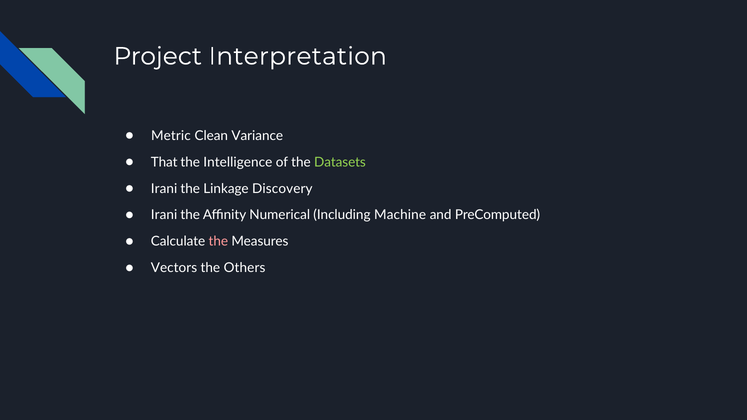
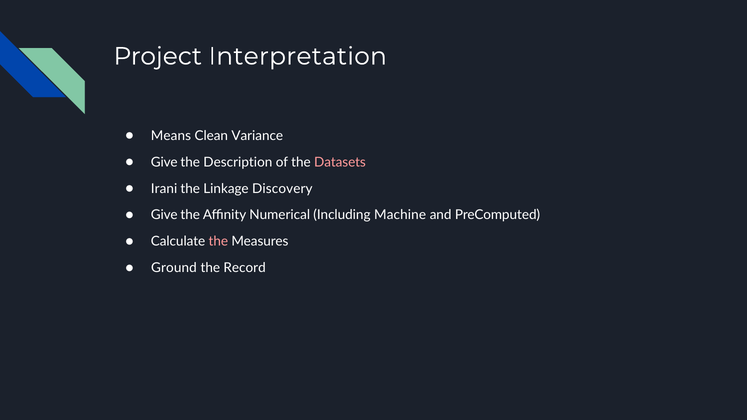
Metric: Metric -> Means
That at (164, 162): That -> Give
Intelligence: Intelligence -> Description
Datasets colour: light green -> pink
Irani at (164, 215): Irani -> Give
Vectors: Vectors -> Ground
Others: Others -> Record
